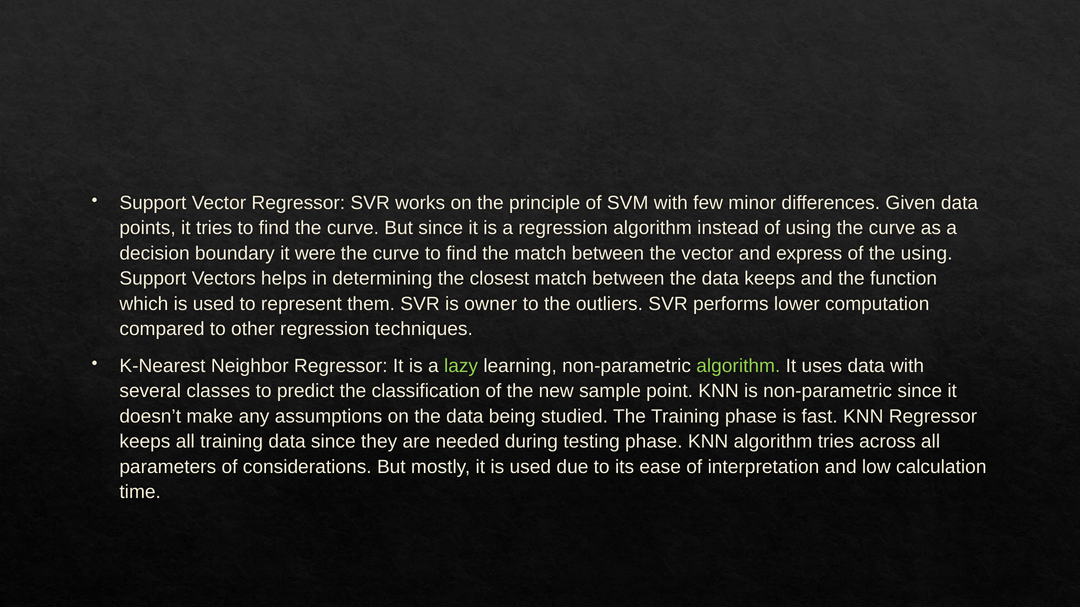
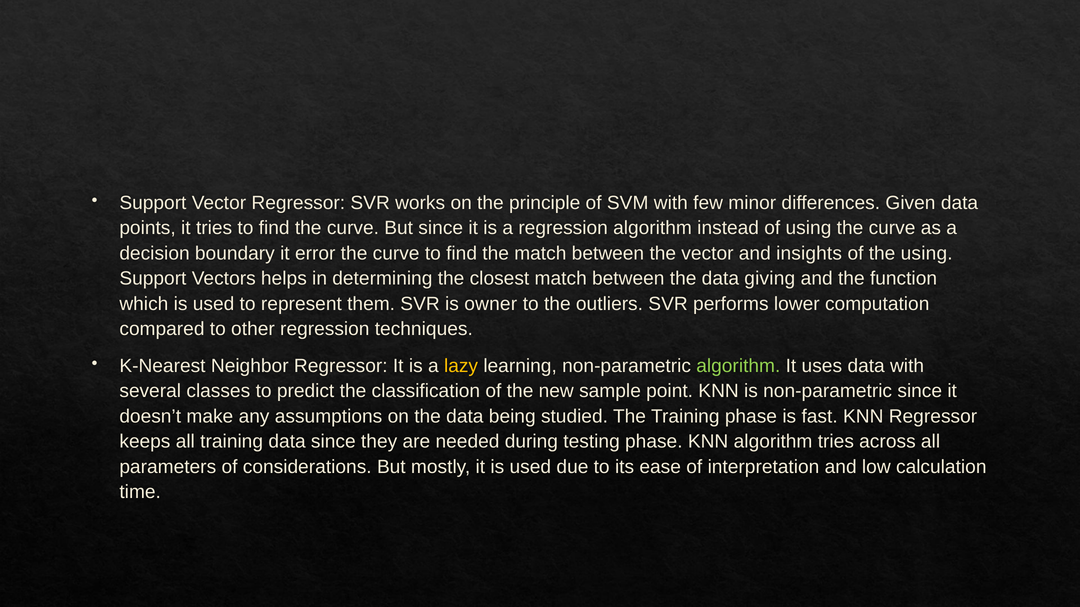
were: were -> error
express: express -> insights
data keeps: keeps -> giving
lazy colour: light green -> yellow
